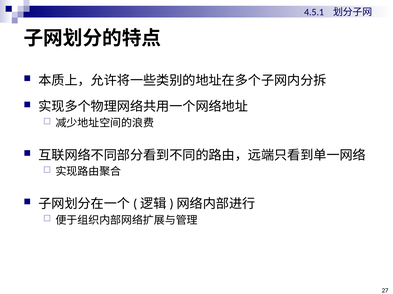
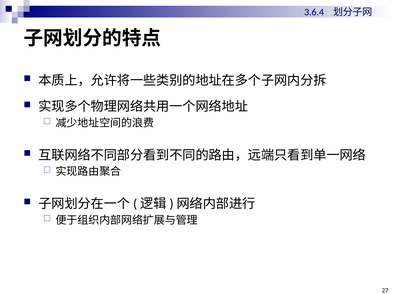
4.5.1: 4.5.1 -> 3.6.4
